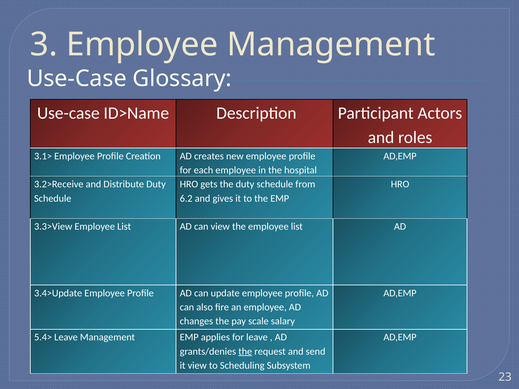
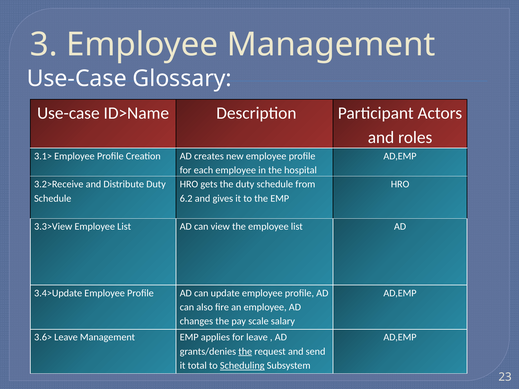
5.4>: 5.4> -> 3.6>
it view: view -> total
Scheduling underline: none -> present
